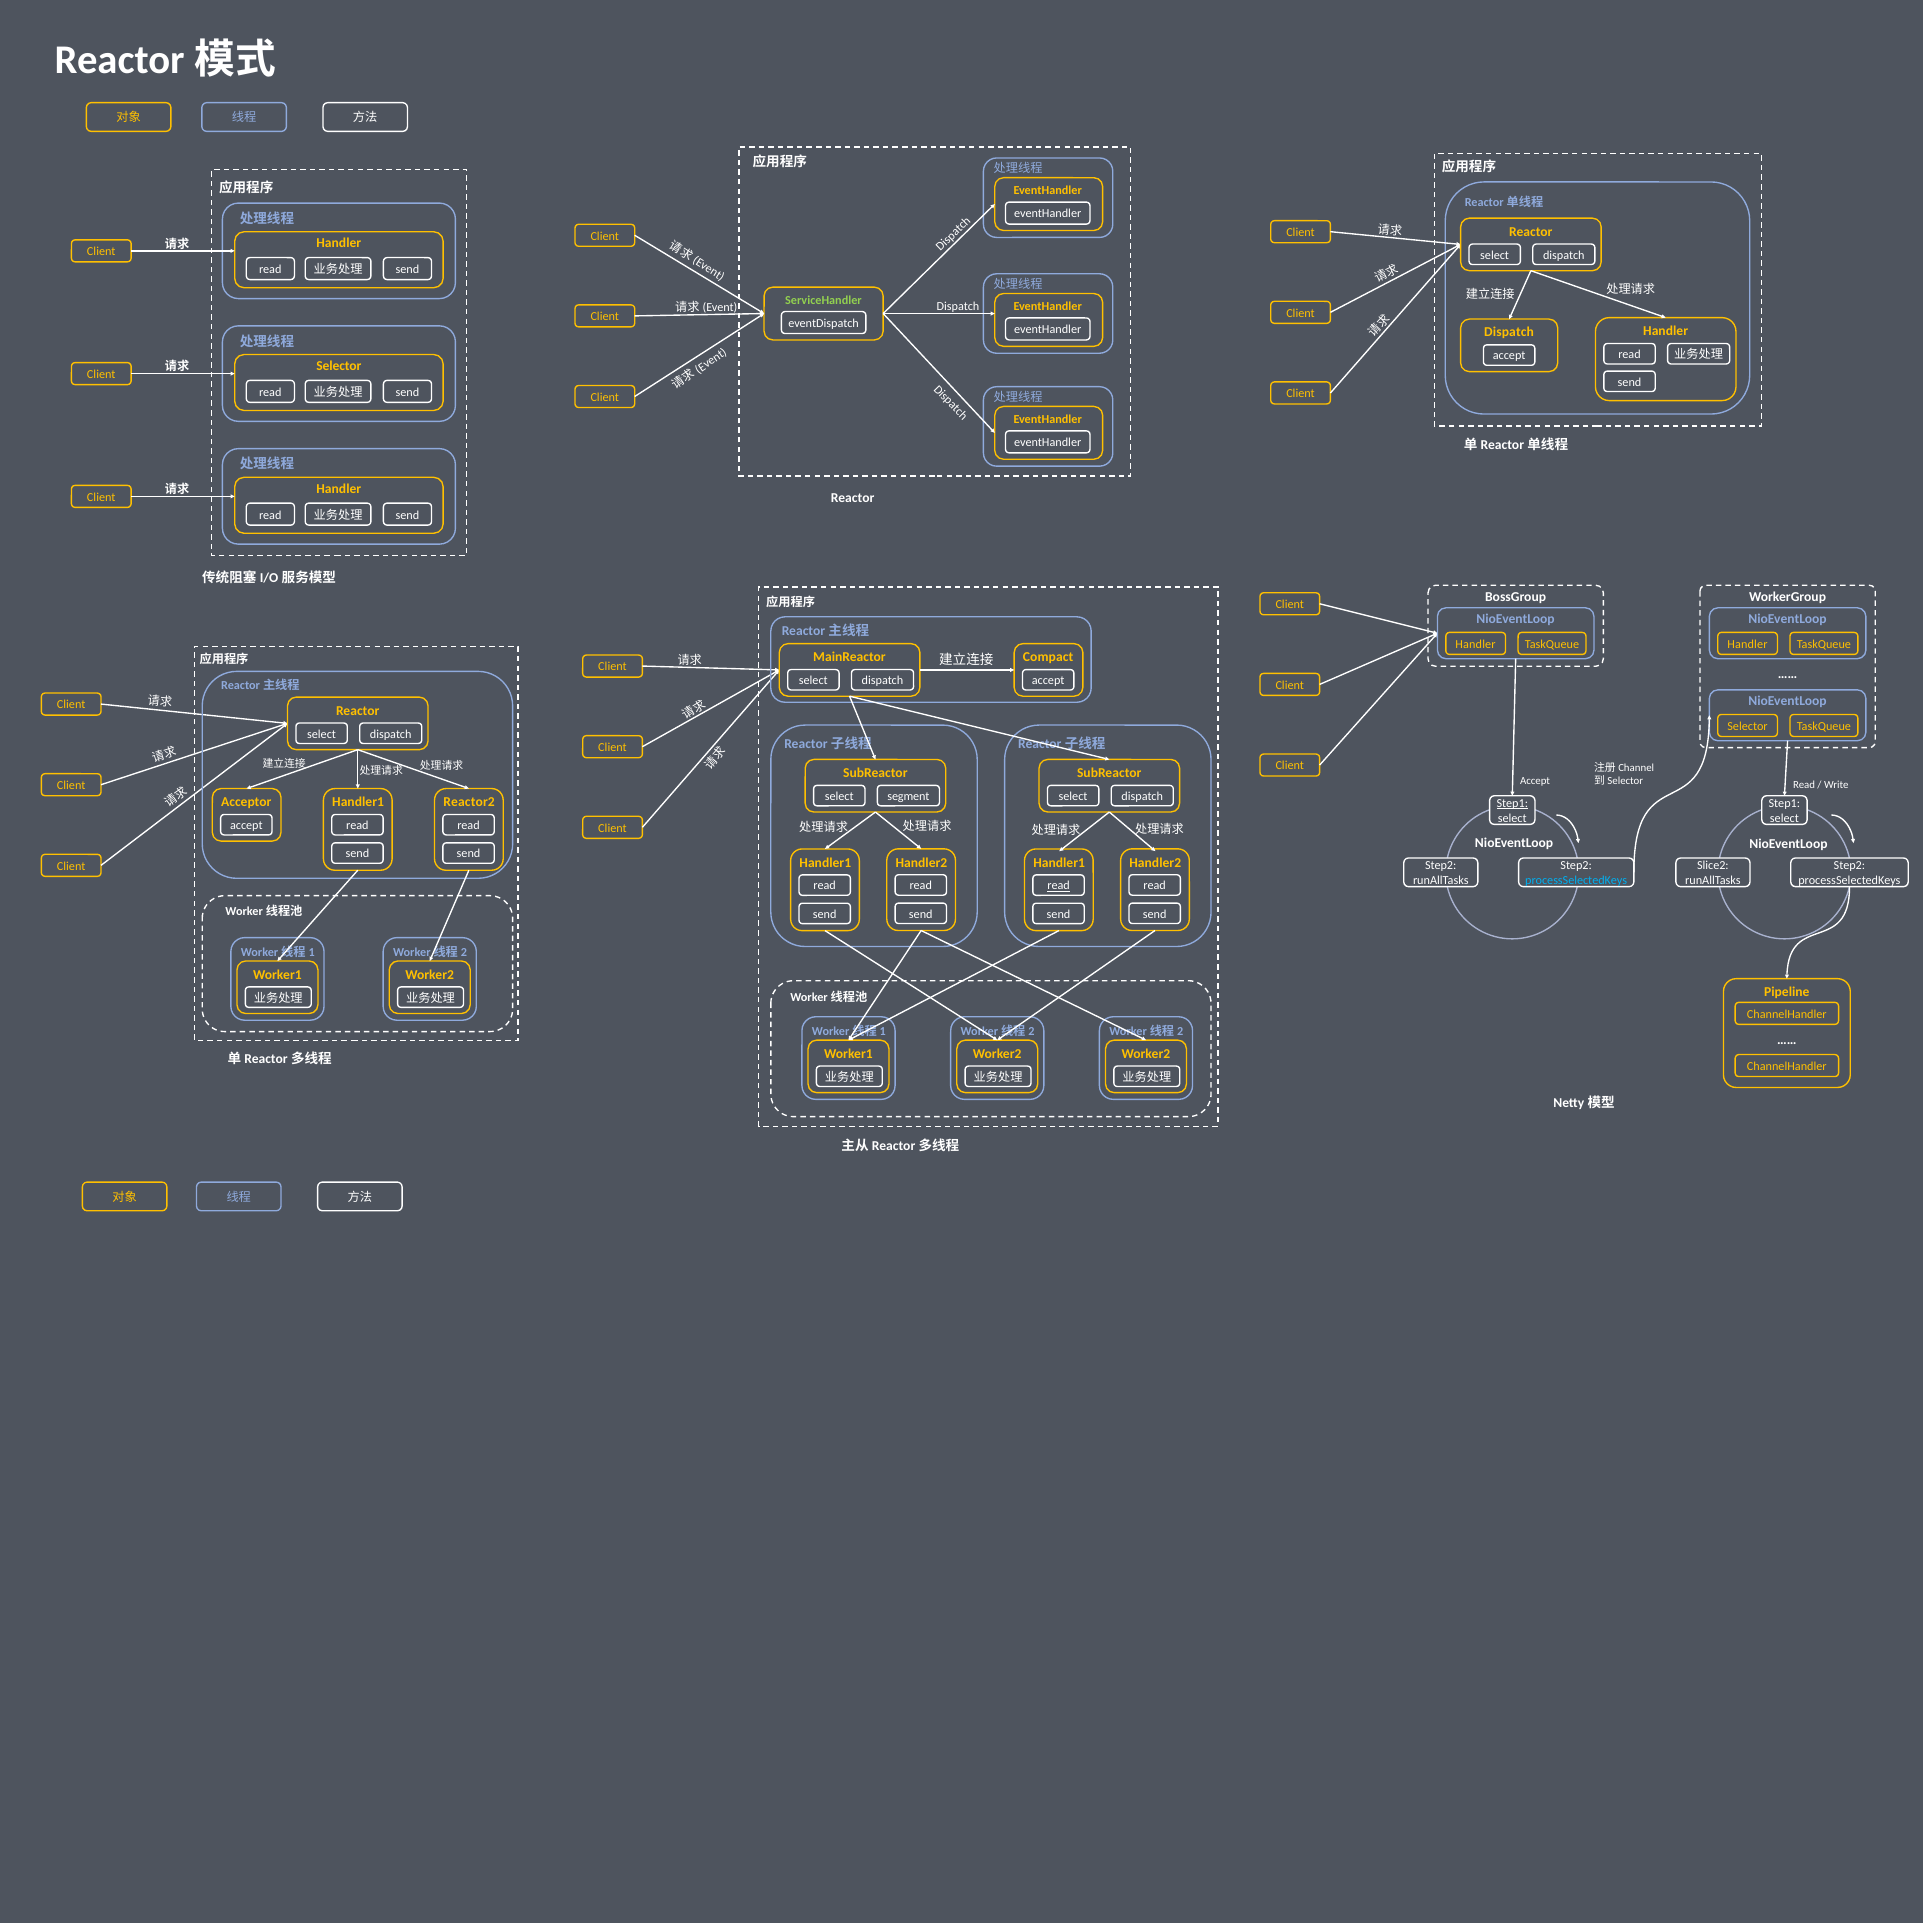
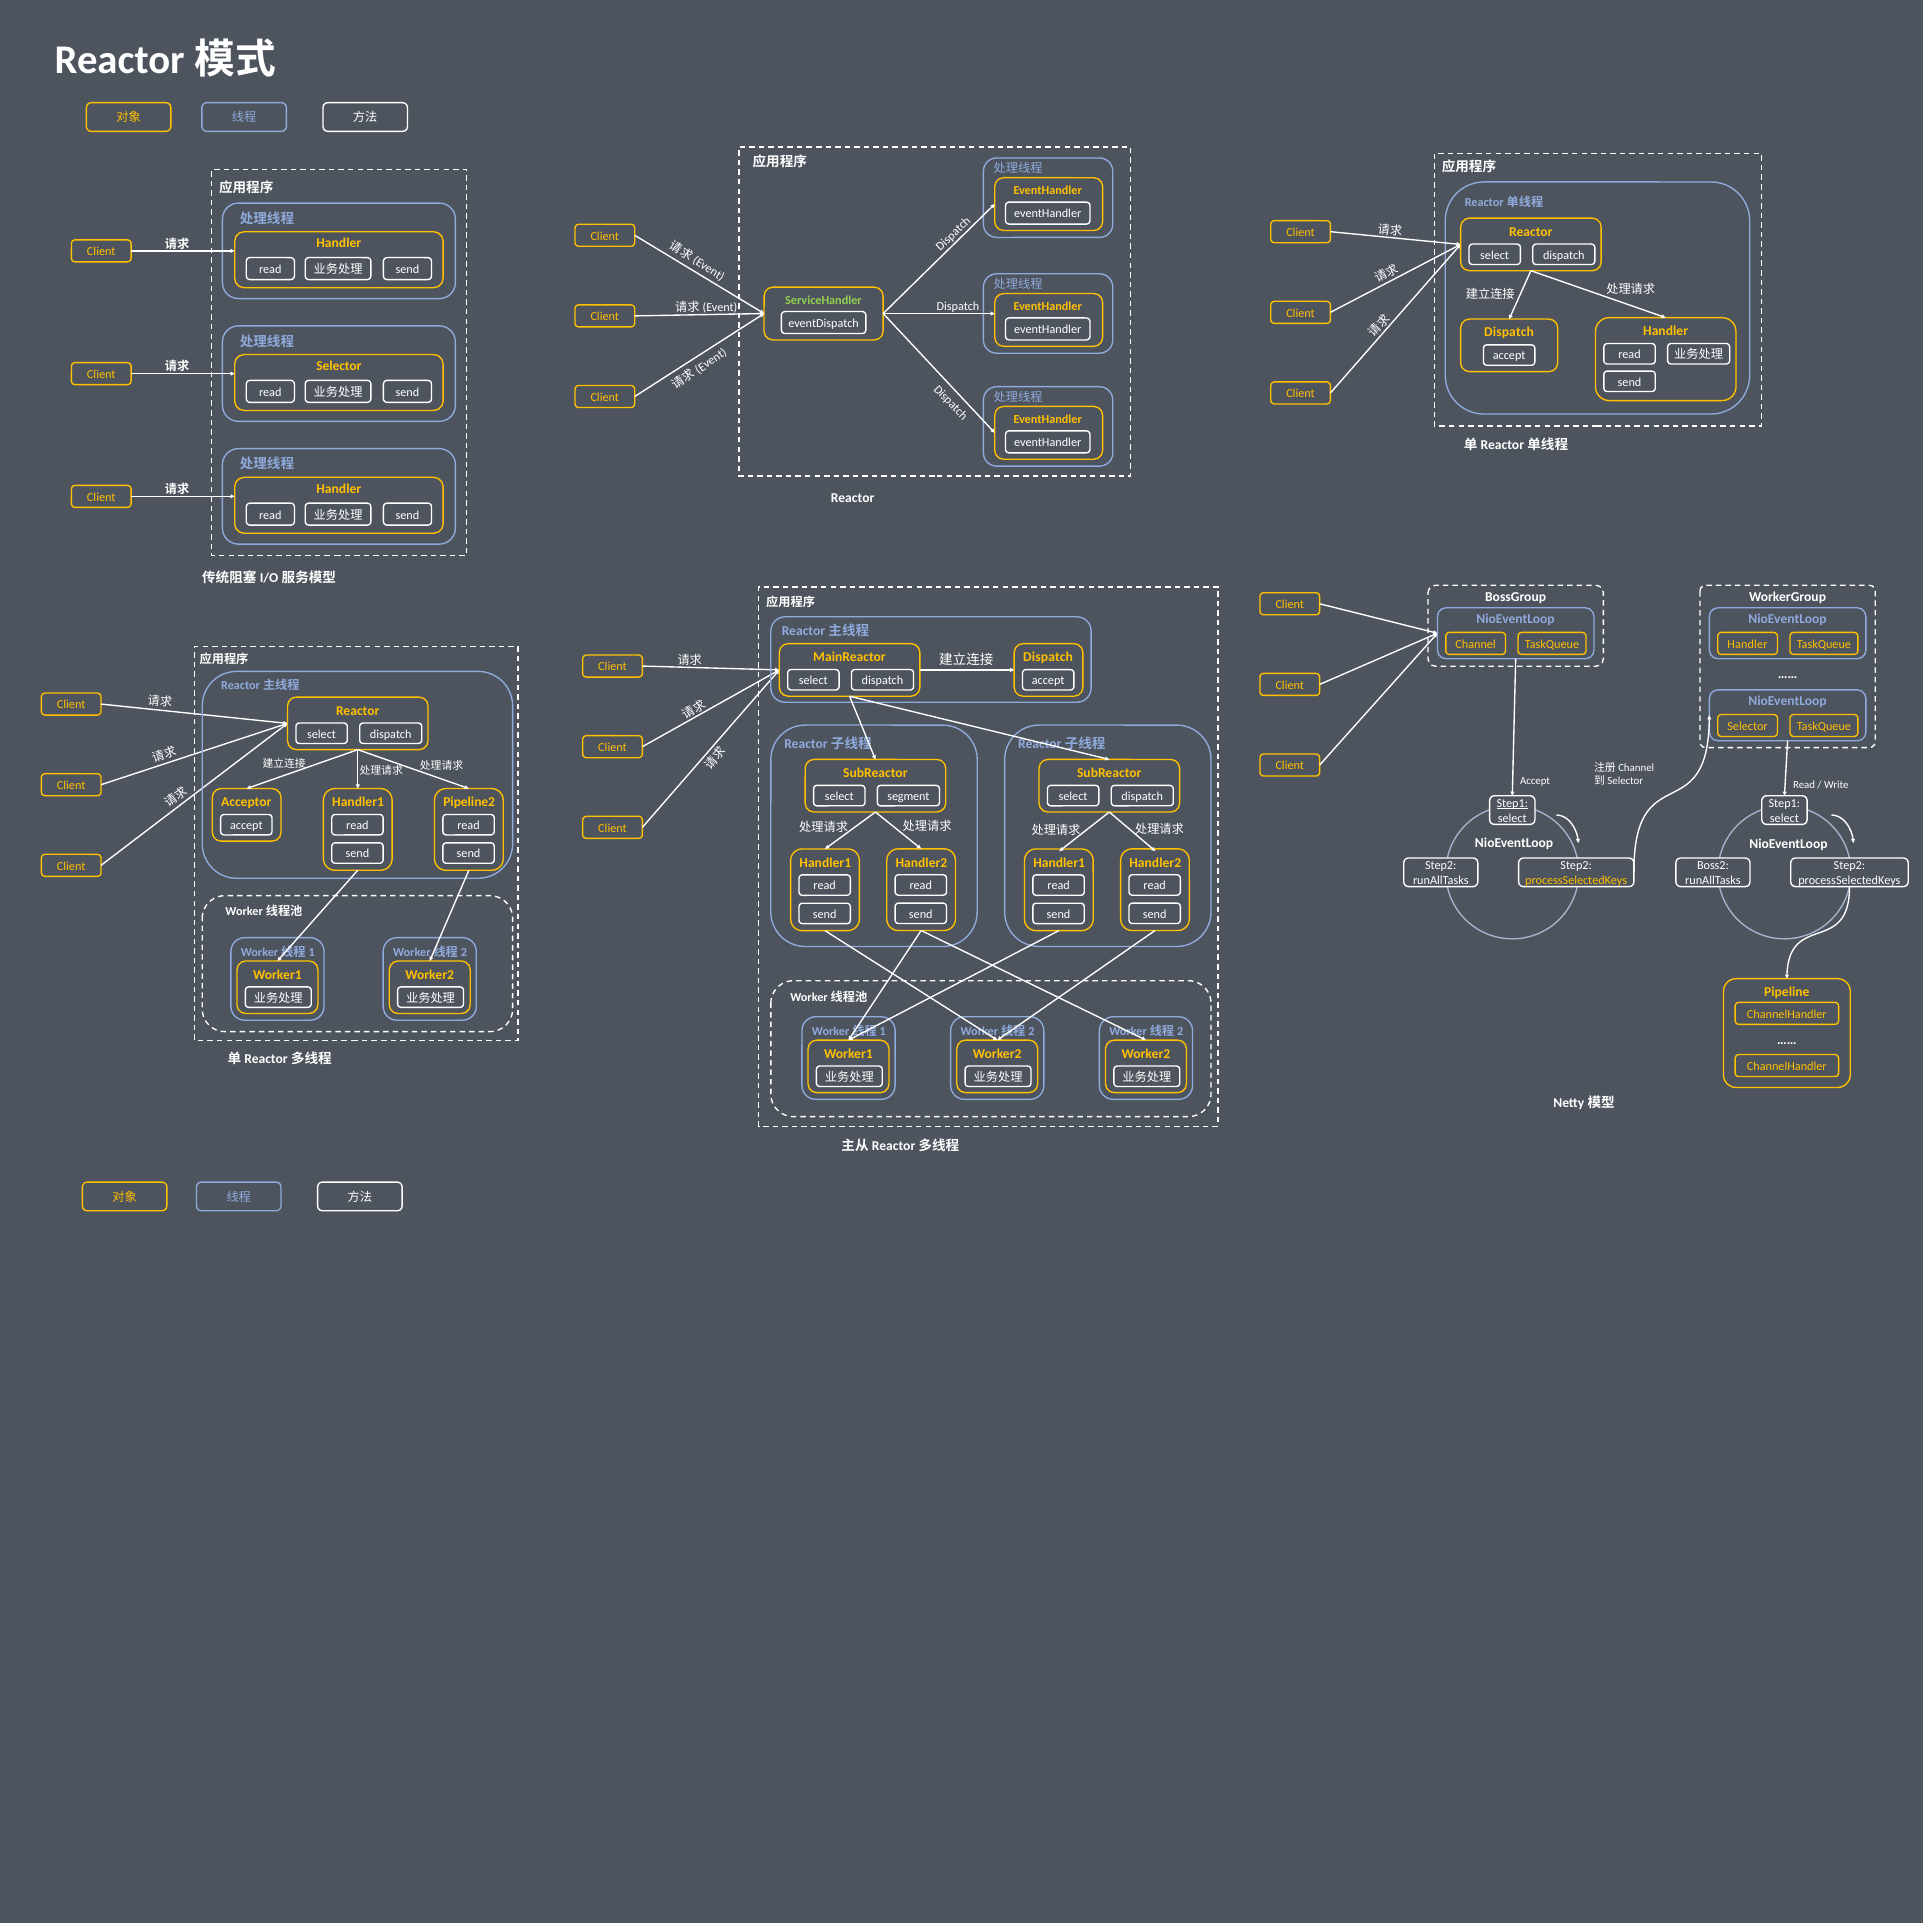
Handler at (1476, 644): Handler -> Channel
Compact at (1048, 657): Compact -> Dispatch
Reactor2: Reactor2 -> Pipeline2
Slice2: Slice2 -> Boss2
processSelectedKeys at (1576, 880) colour: light blue -> yellow
read at (1059, 886) underline: present -> none
